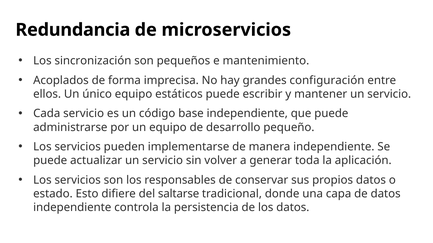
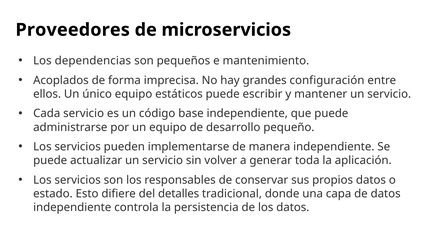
Redundancia: Redundancia -> Proveedores
sincronización: sincronización -> dependencias
saltarse: saltarse -> detalles
